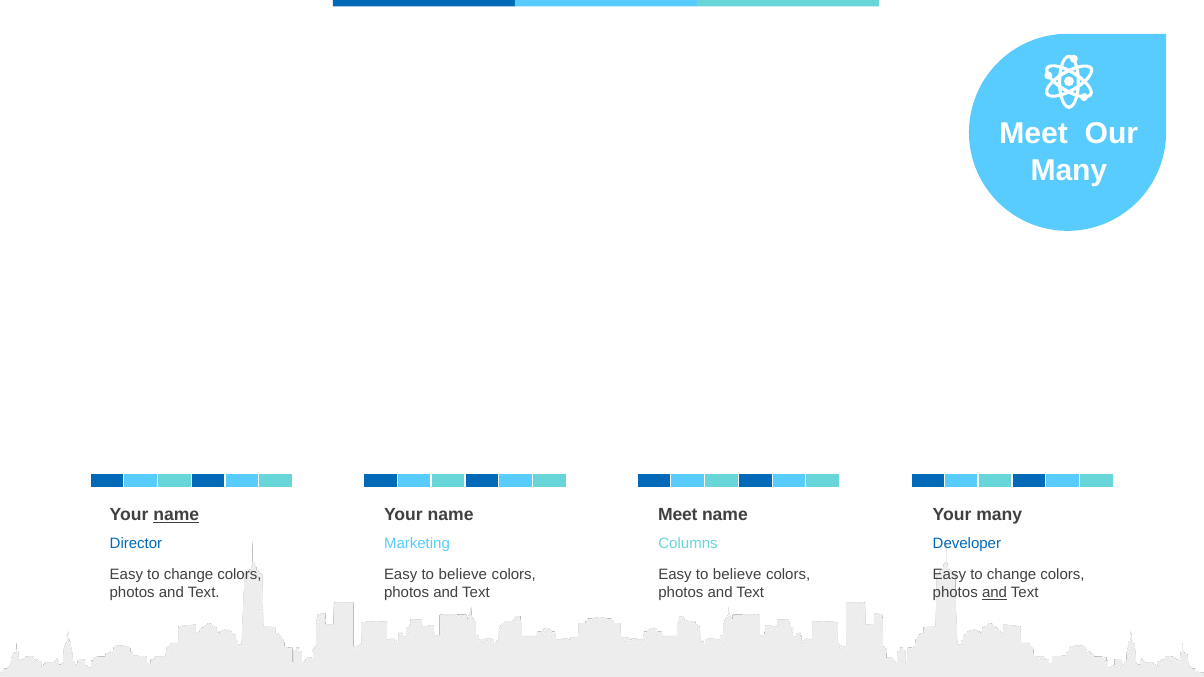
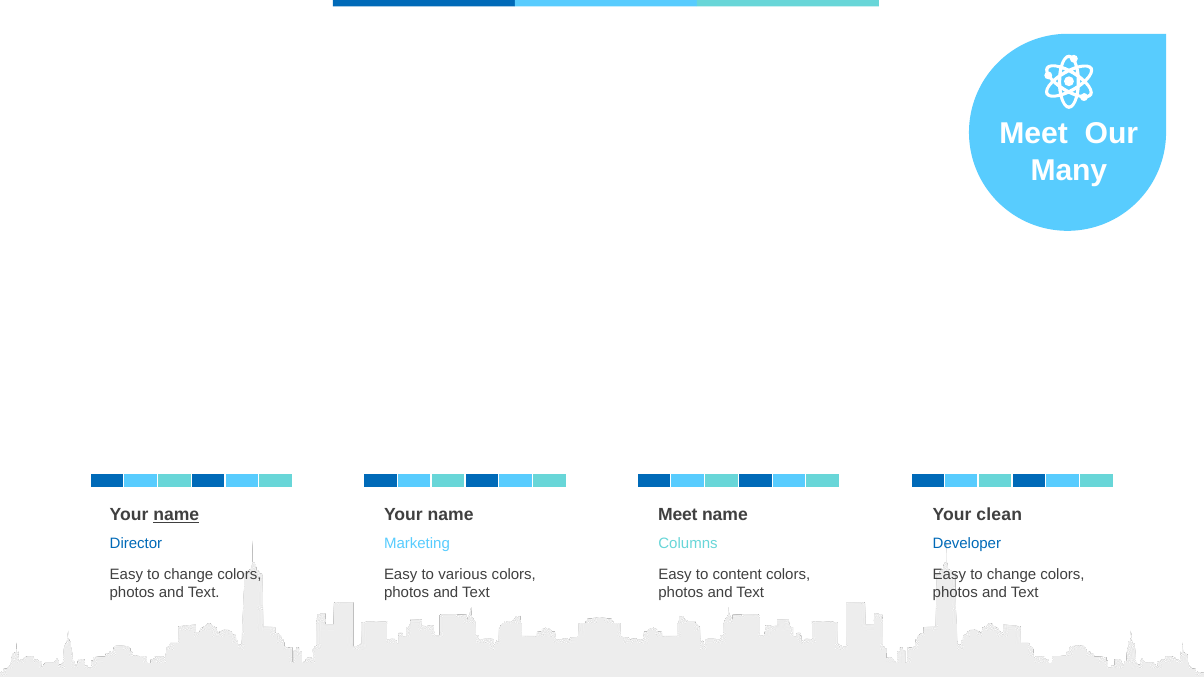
Your many: many -> clean
believe at (463, 575): believe -> various
believe at (737, 575): believe -> content
and at (995, 593) underline: present -> none
